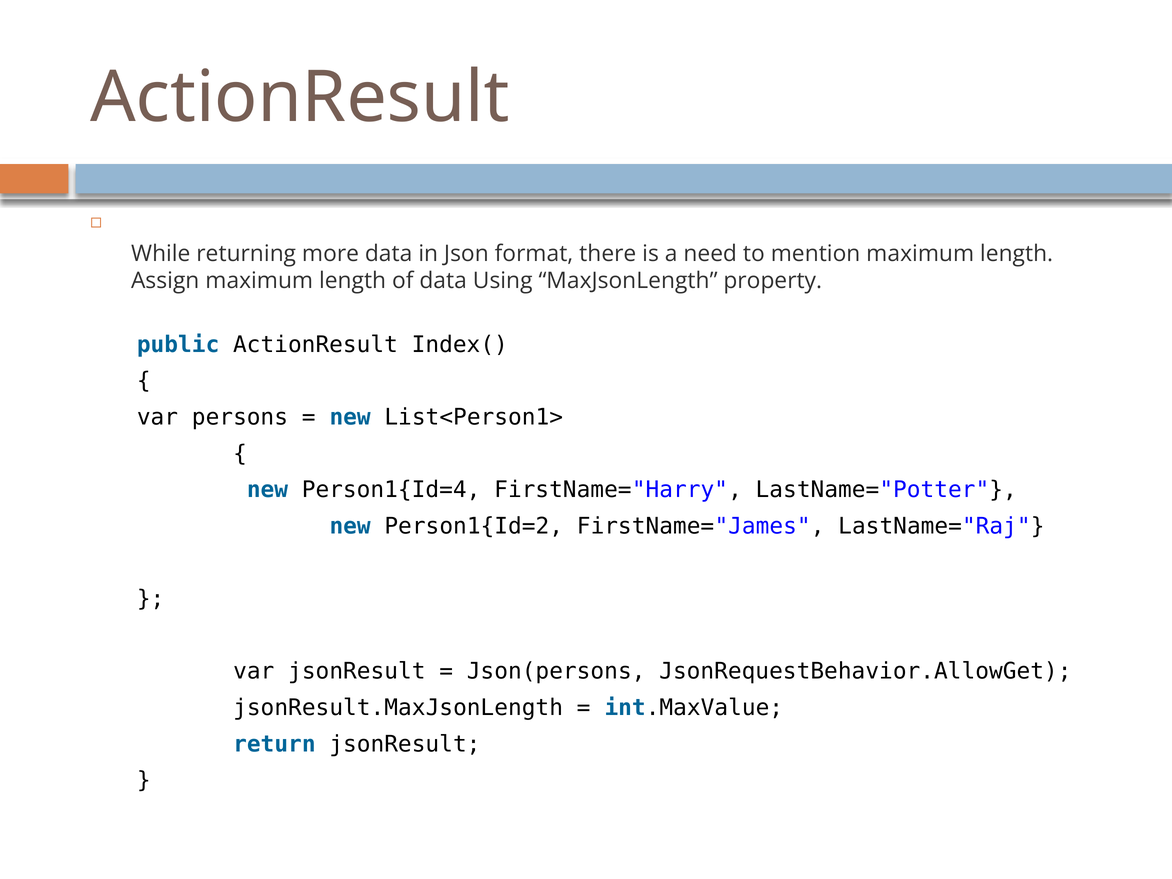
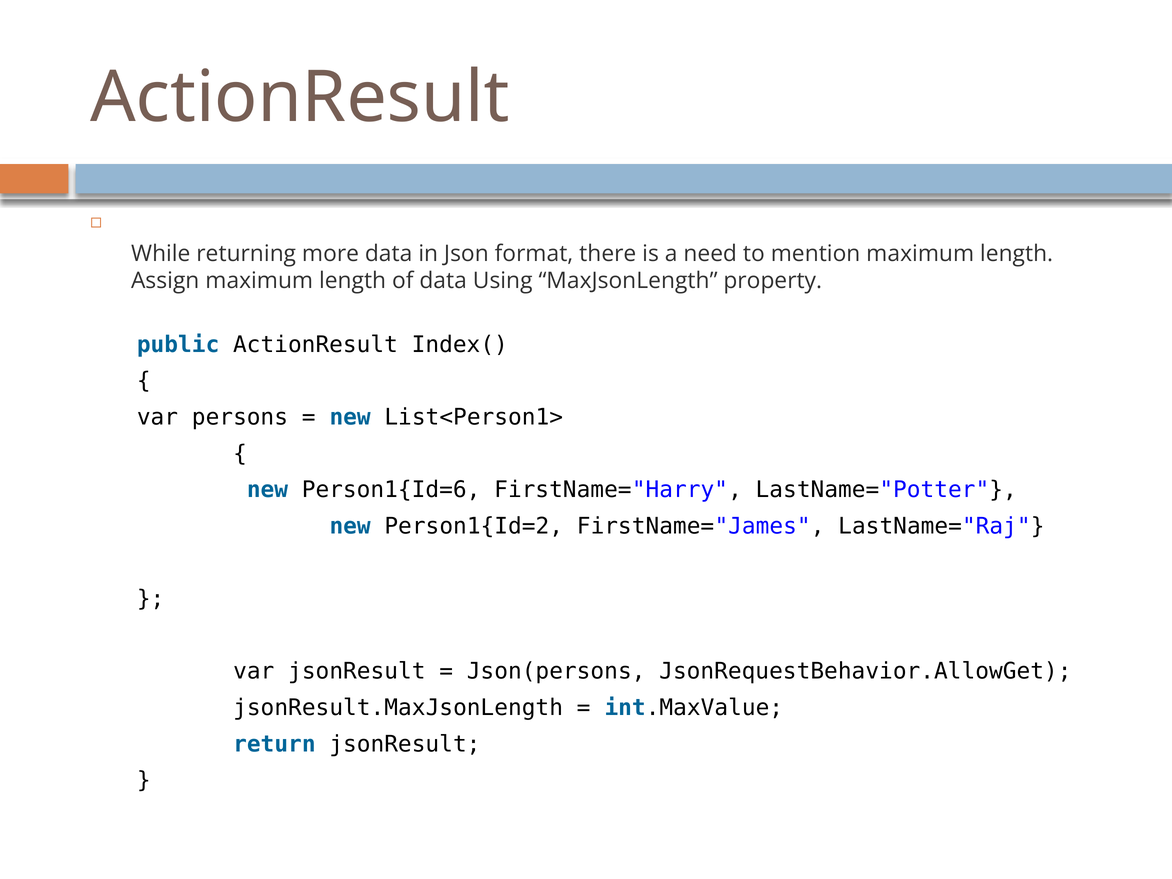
Person1{Id=4: Person1{Id=4 -> Person1{Id=6
